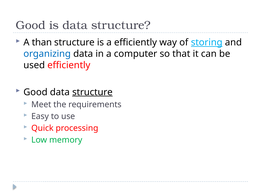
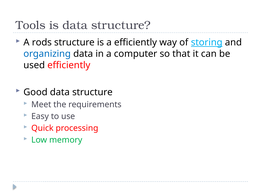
Good at (31, 25): Good -> Tools
than: than -> rods
structure at (92, 92) underline: present -> none
